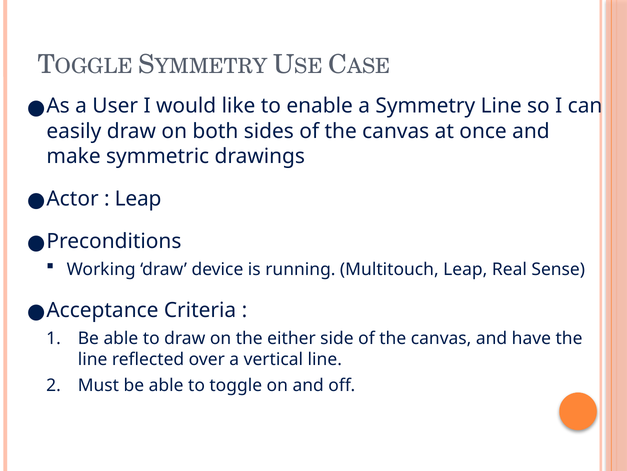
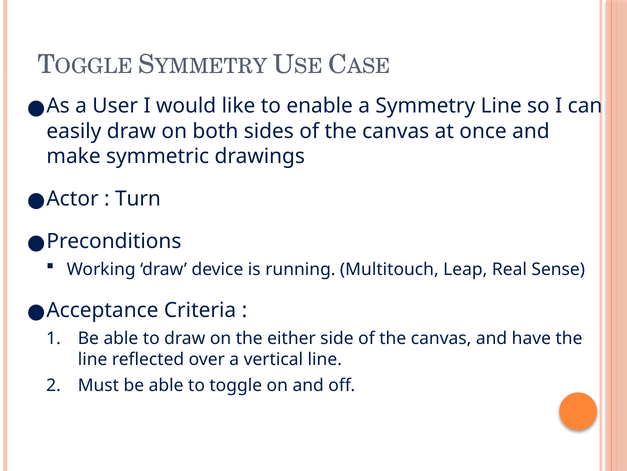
Leap at (138, 199): Leap -> Turn
